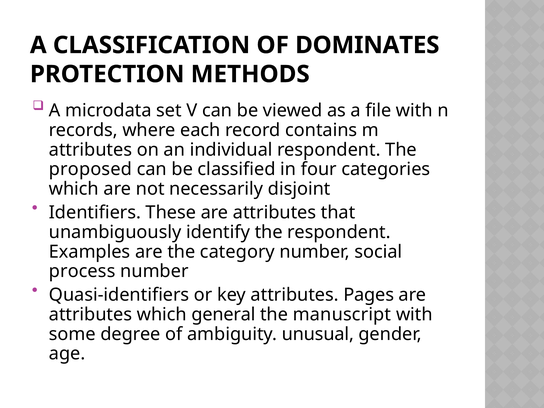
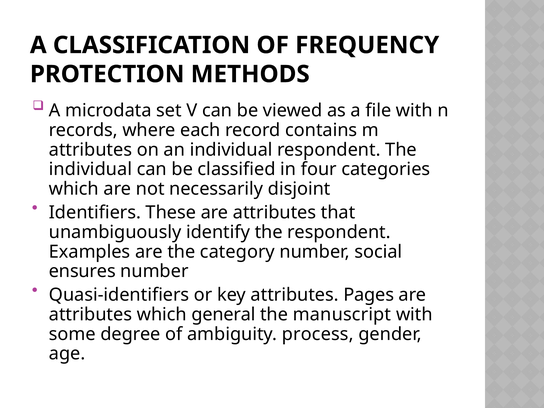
DOMINATES: DOMINATES -> FREQUENCY
proposed at (90, 169): proposed -> individual
process: process -> ensures
unusual: unusual -> process
